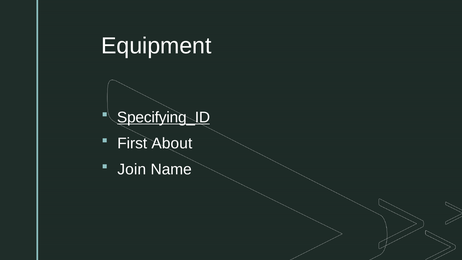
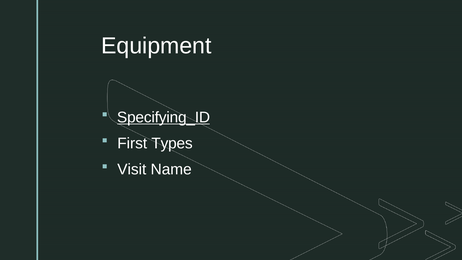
About: About -> Types
Join: Join -> Visit
